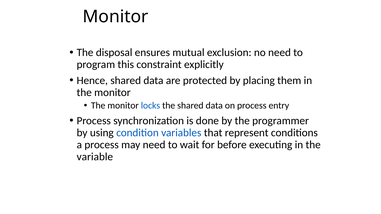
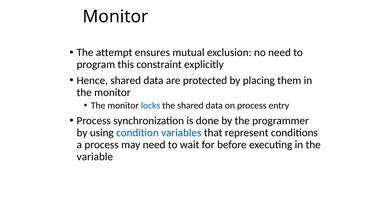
disposal: disposal -> attempt
